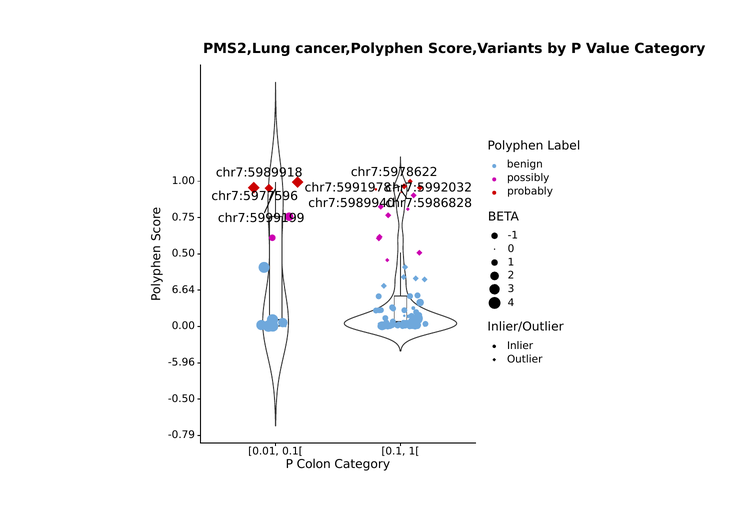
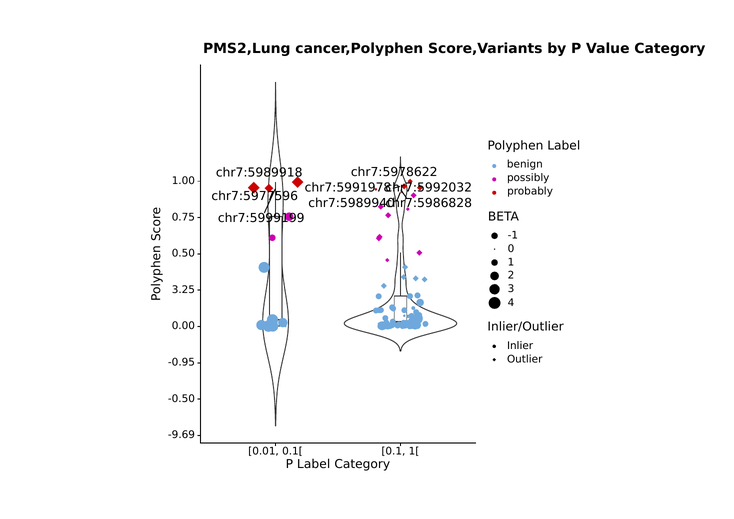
6.64: 6.64 -> 3.25
-5.96: -5.96 -> -0.95
-0.79: -0.79 -> -9.69
P Colon: Colon -> Label
